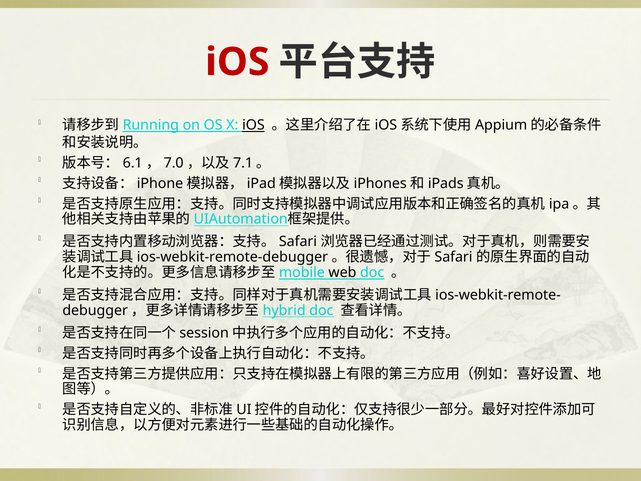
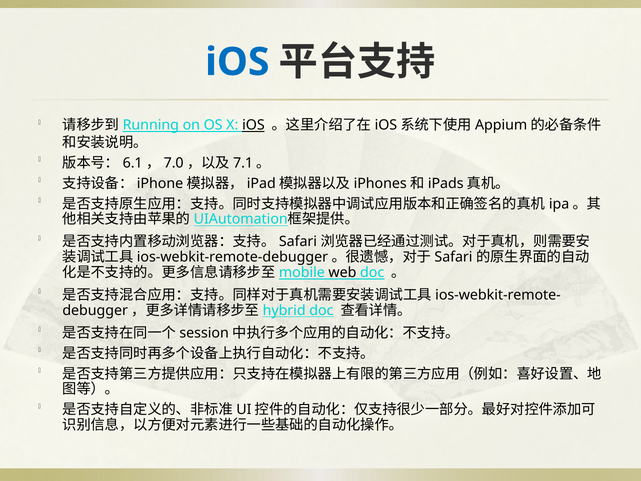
iOS at (237, 62) colour: red -> blue
